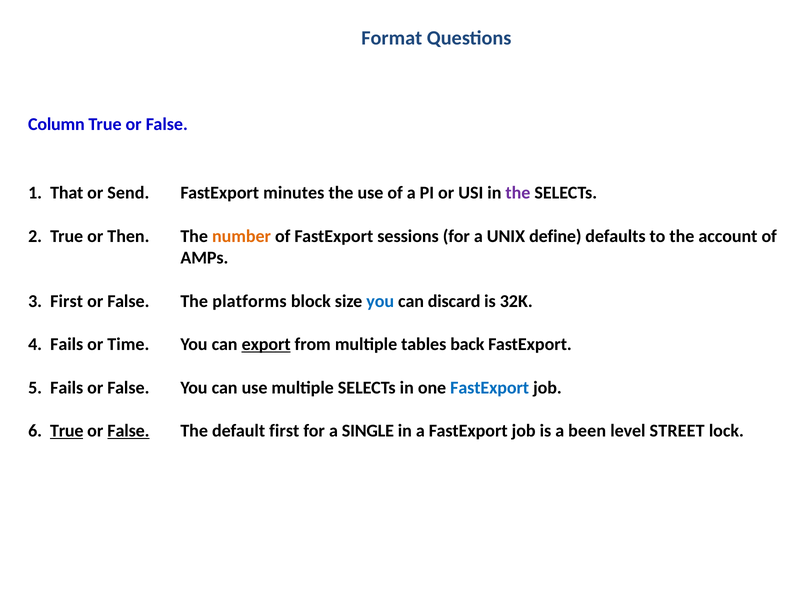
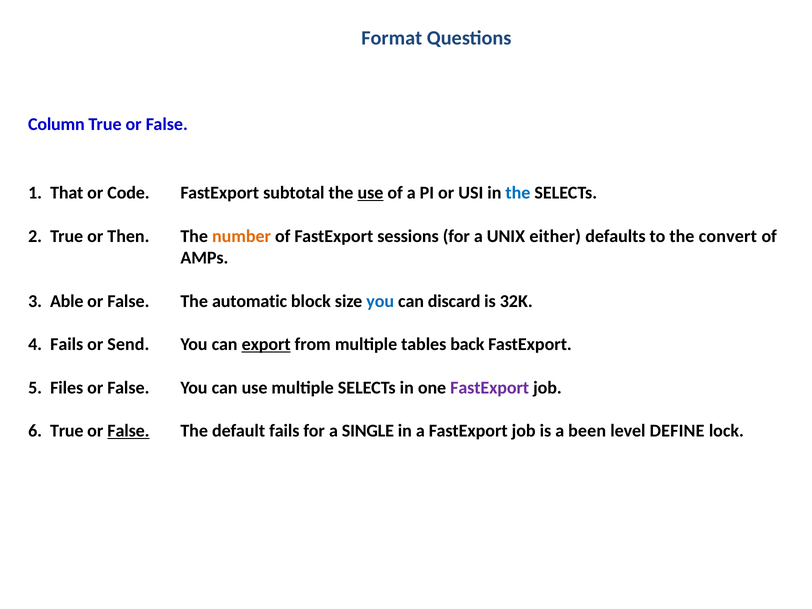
Send: Send -> Code
minutes: minutes -> subtotal
use at (370, 193) underline: none -> present
the at (518, 193) colour: purple -> blue
define: define -> either
account: account -> convert
3 First: First -> Able
platforms: platforms -> automatic
Time: Time -> Send
5 Fails: Fails -> Files
FastExport at (490, 388) colour: blue -> purple
True at (67, 431) underline: present -> none
default first: first -> fails
STREET: STREET -> DEFINE
